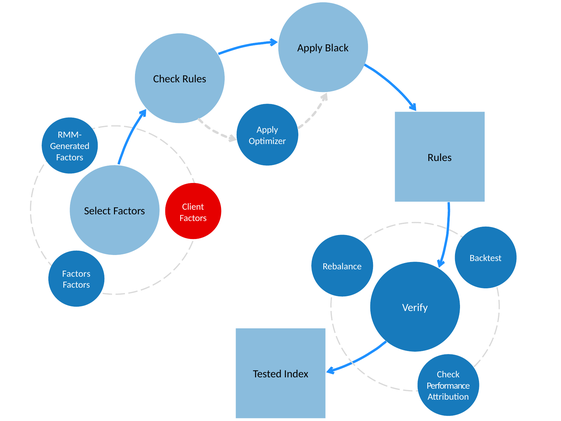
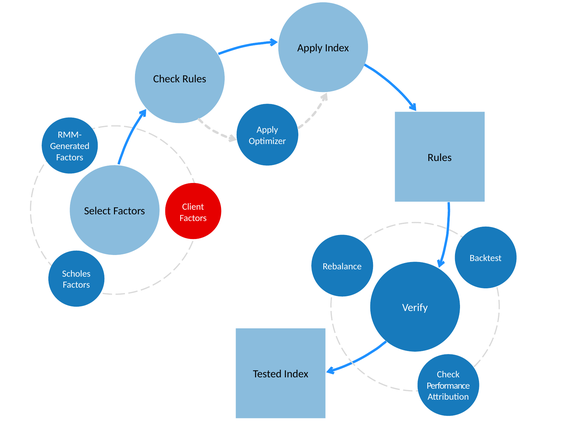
Apply Black: Black -> Index
Factors at (76, 273): Factors -> Scholes
